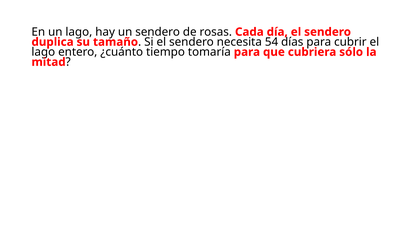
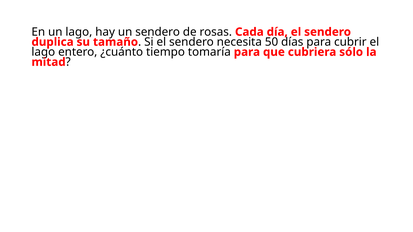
54: 54 -> 50
